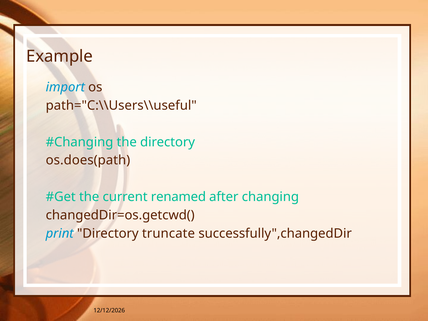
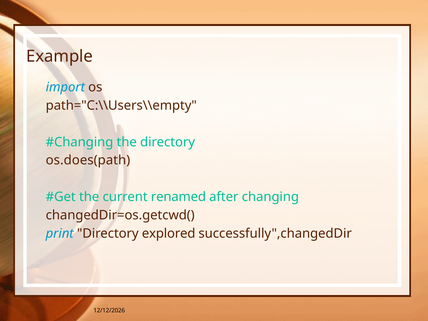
path="C:\\Users\\useful: path="C:\\Users\\useful -> path="C:\\Users\\empty
truncate: truncate -> explored
